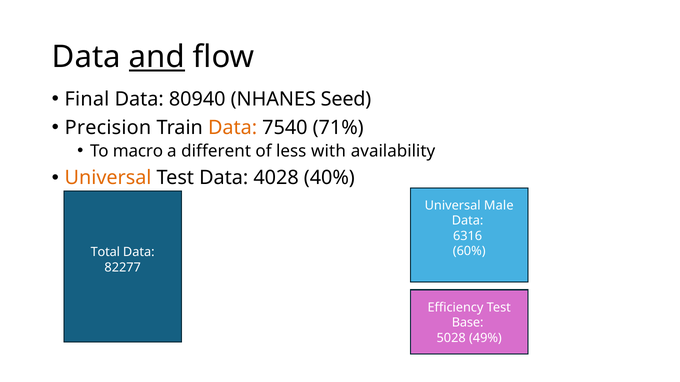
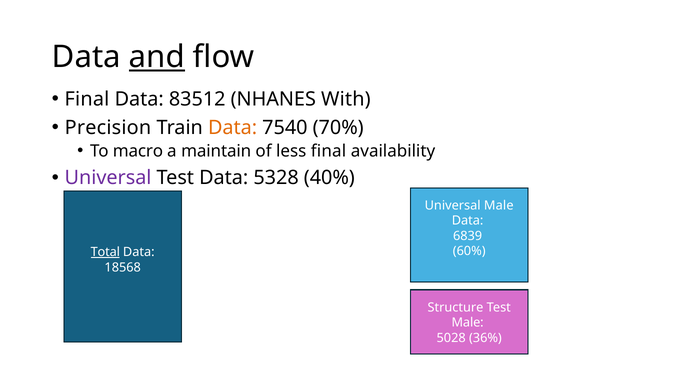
80940: 80940 -> 83512
Seed: Seed -> With
71%: 71% -> 70%
different: different -> maintain
less with: with -> final
Universal at (108, 178) colour: orange -> purple
4028: 4028 -> 5328
6316: 6316 -> 6839
Total underline: none -> present
82277: 82277 -> 18568
Efficiency: Efficiency -> Structure
Base at (468, 323): Base -> Male
49%: 49% -> 36%
